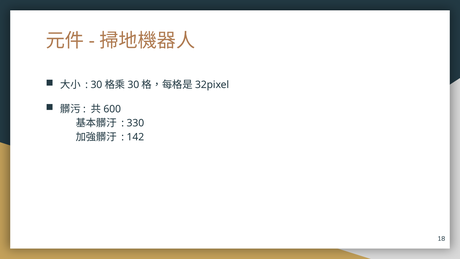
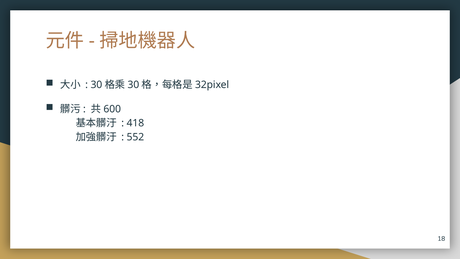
330: 330 -> 418
142: 142 -> 552
